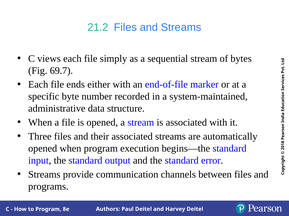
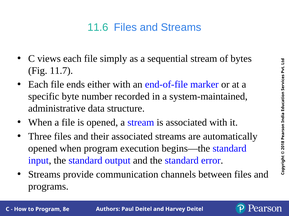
21.2: 21.2 -> 11.6
69.7: 69.7 -> 11.7
